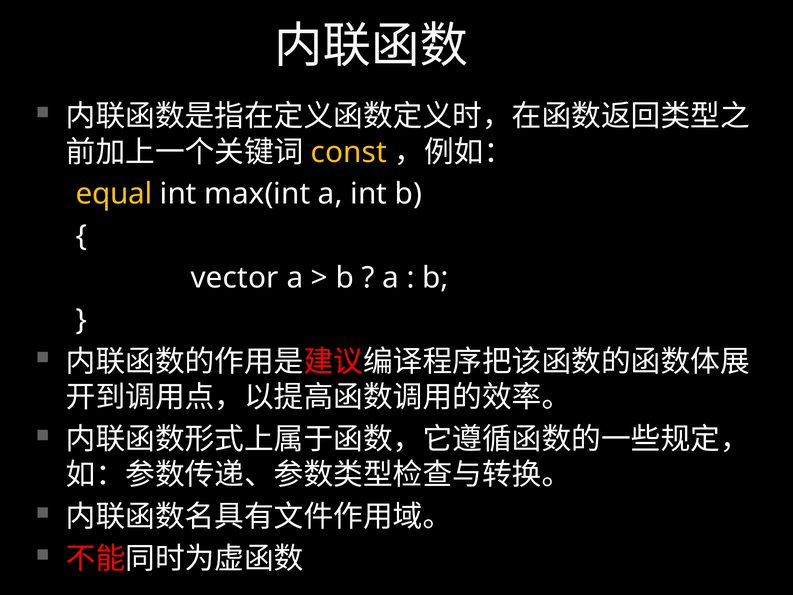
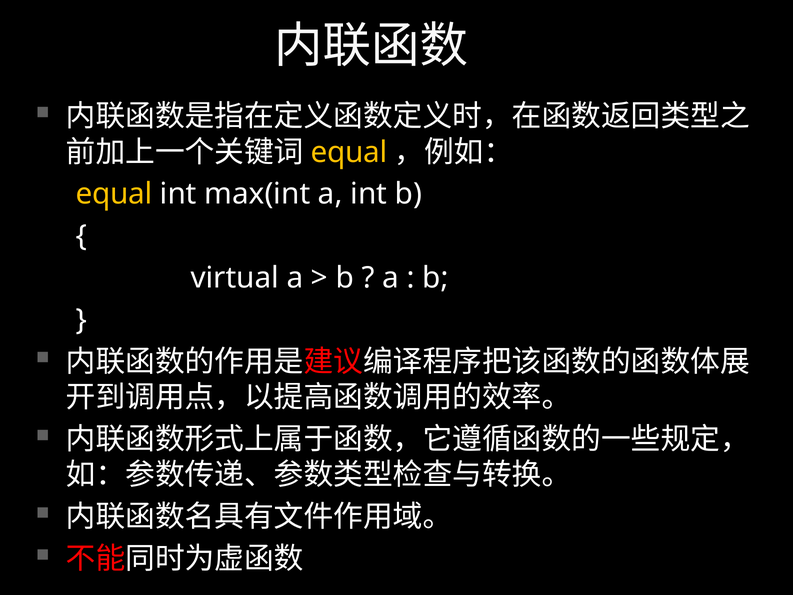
const at (349, 152): const -> equal
vector: vector -> virtual
